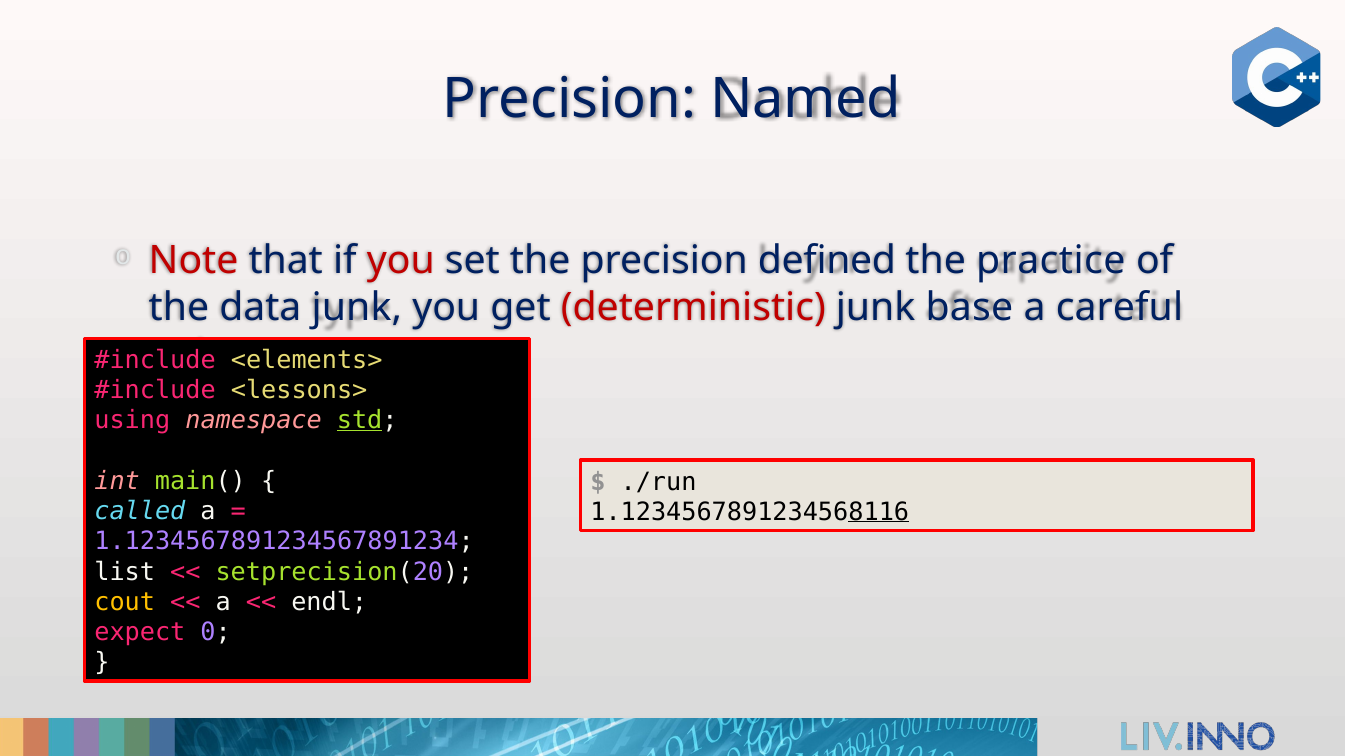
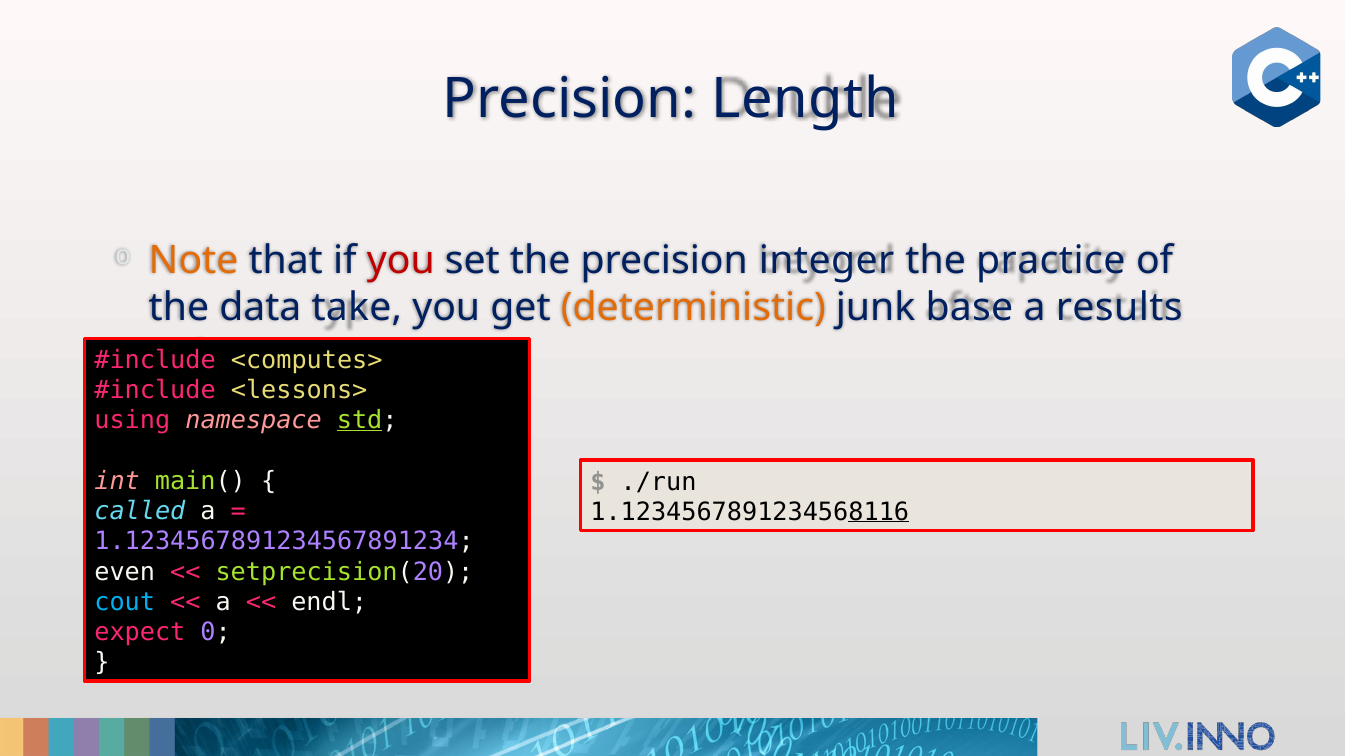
Named: Named -> Length
Note colour: red -> orange
defined: defined -> integer
data junk: junk -> take
deterministic colour: red -> orange
careful: careful -> results
<elements>: <elements> -> <computes>
list: list -> even
cout colour: yellow -> light blue
